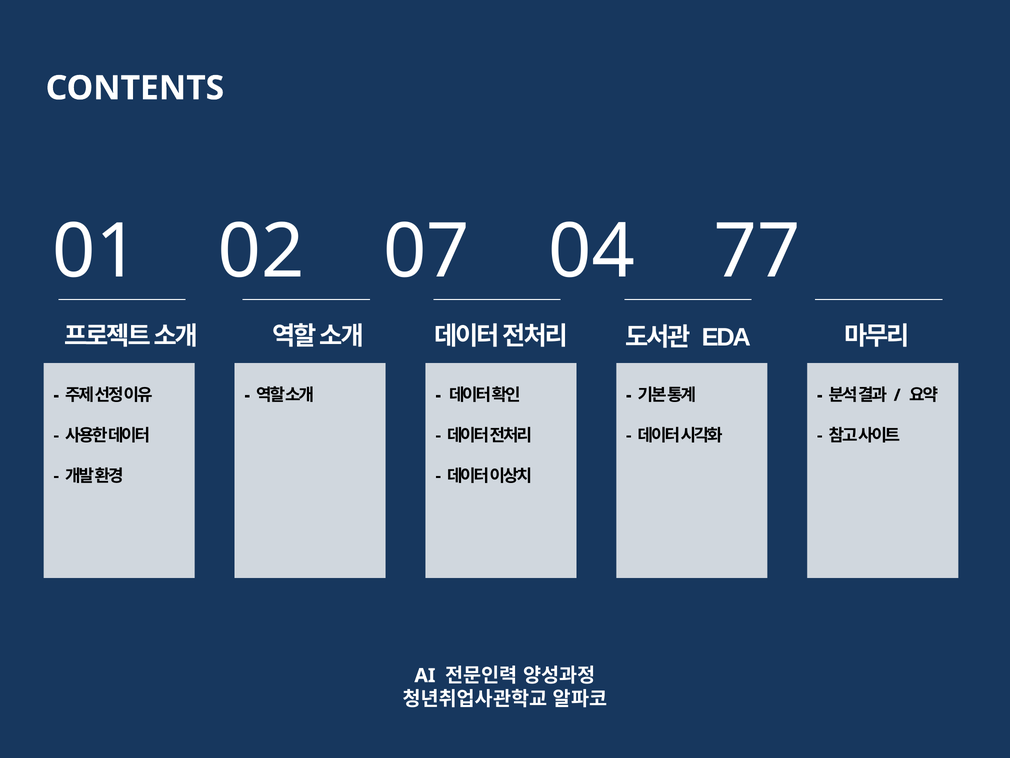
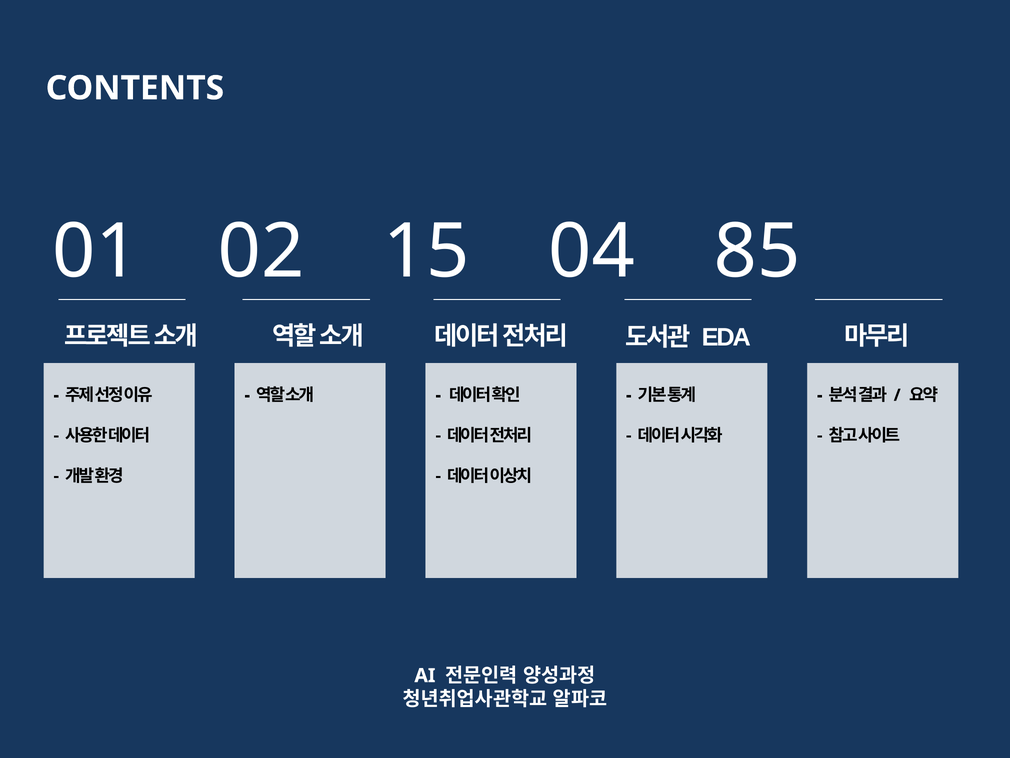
07: 07 -> 15
77: 77 -> 85
